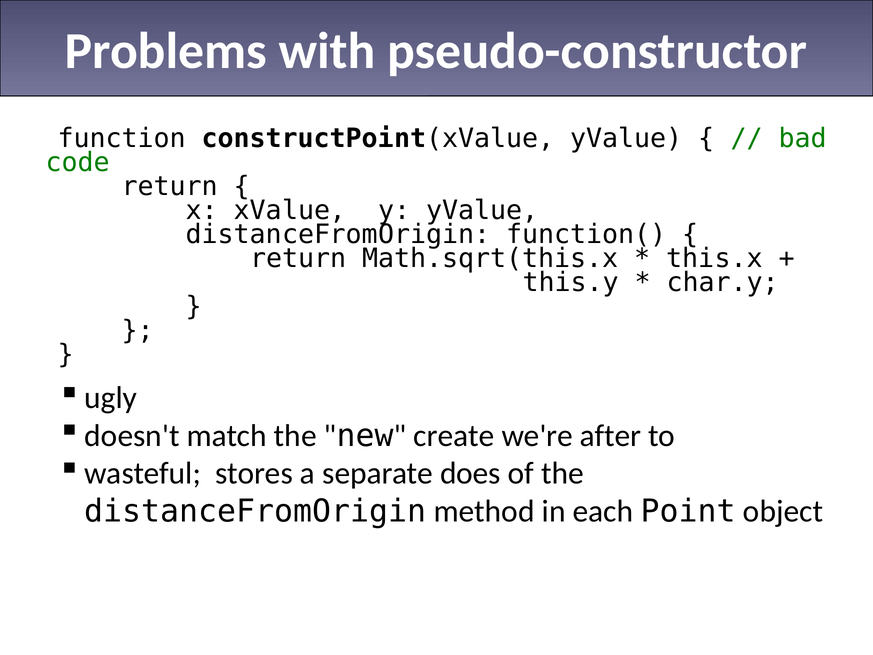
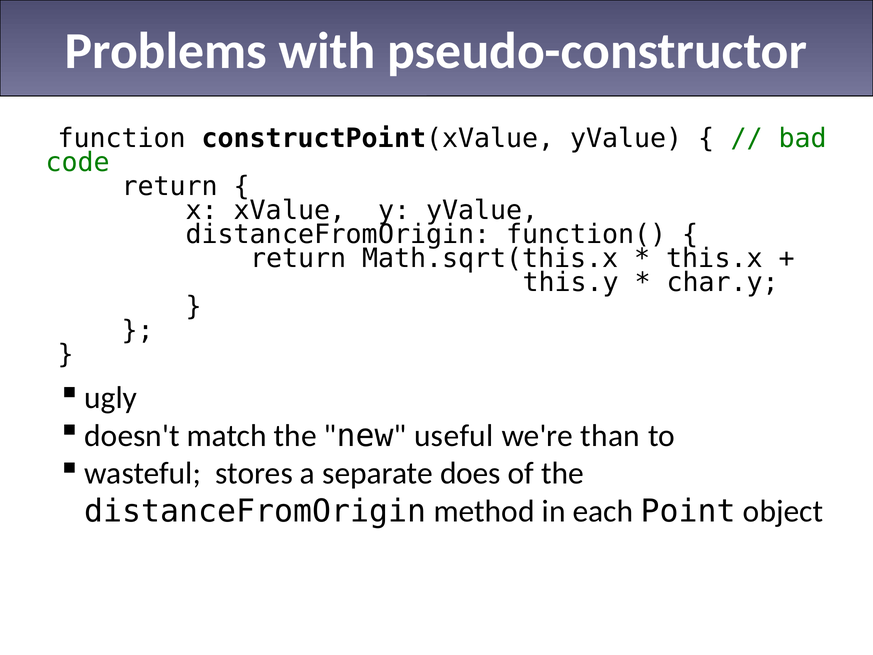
create: create -> useful
after: after -> than
